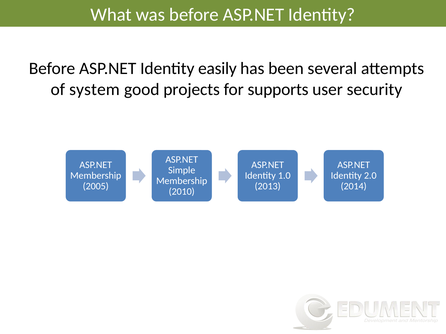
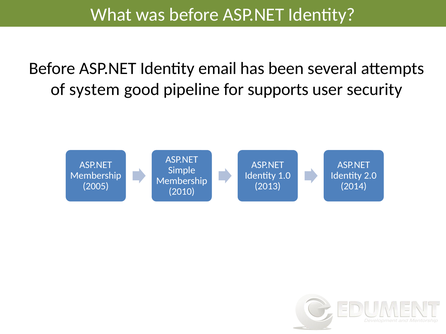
easily: easily -> email
projects: projects -> pipeline
